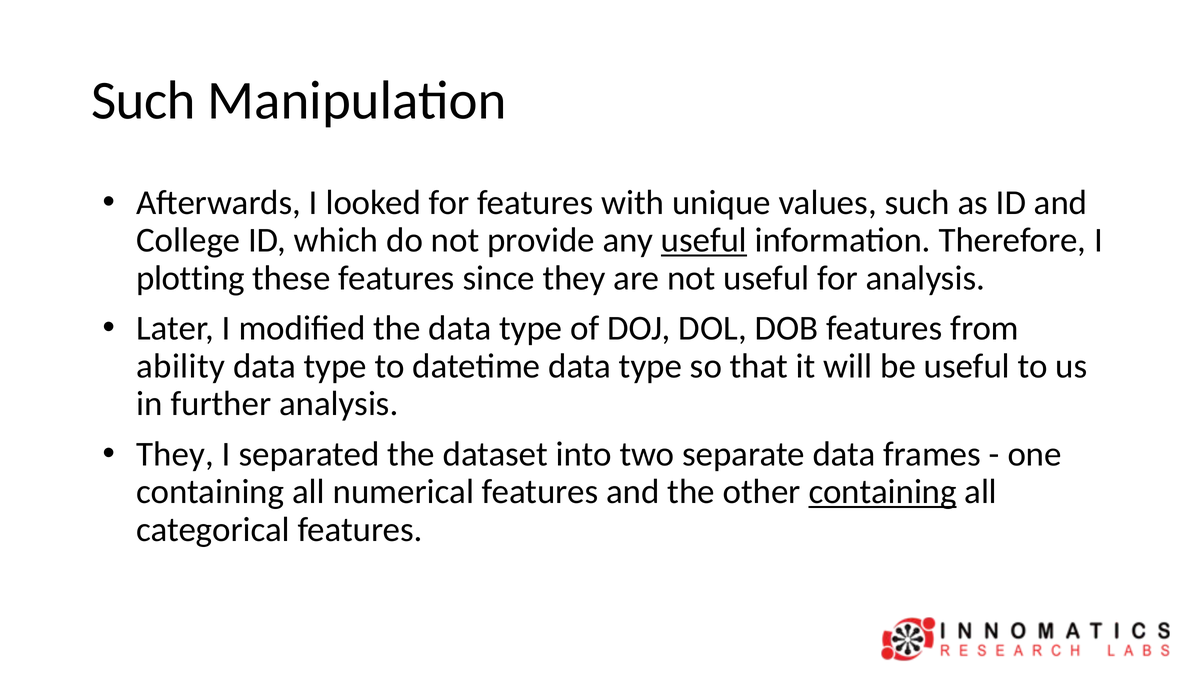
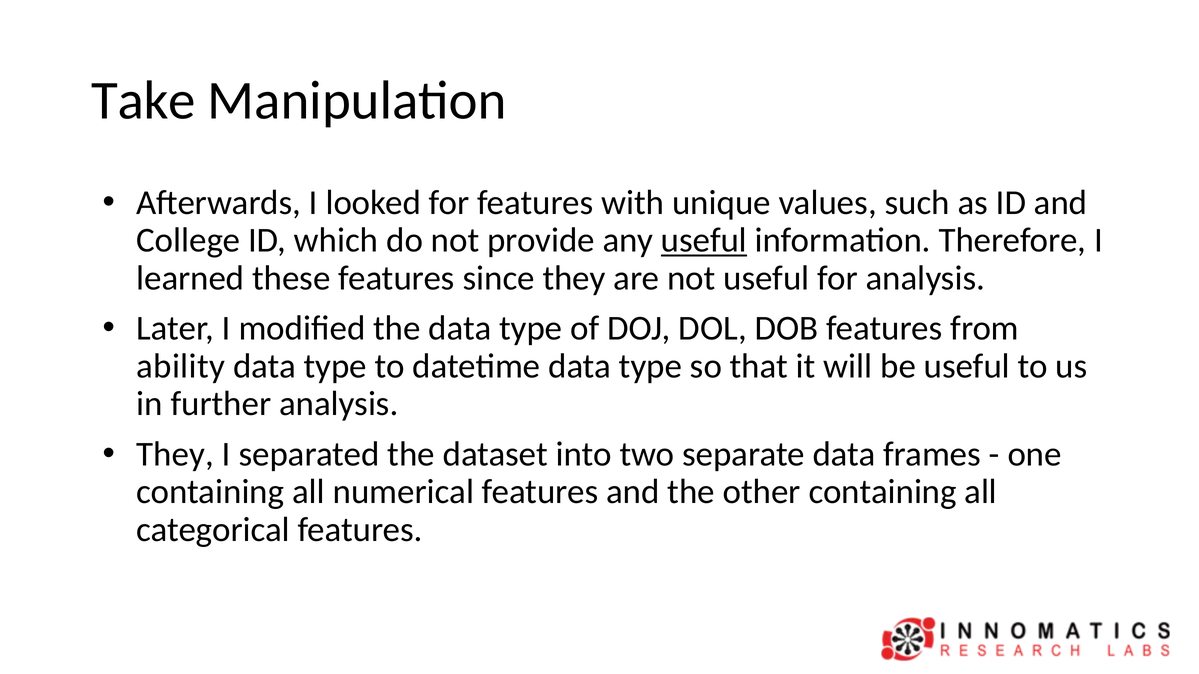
Such at (144, 101): Such -> Take
plotting: plotting -> learned
containing at (883, 492) underline: present -> none
